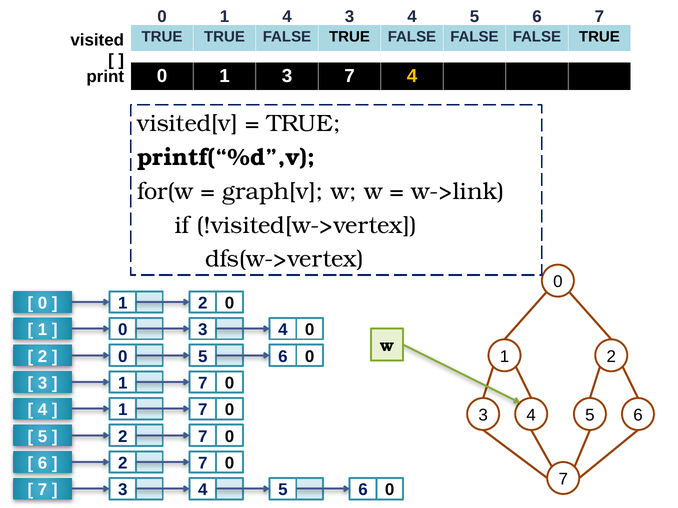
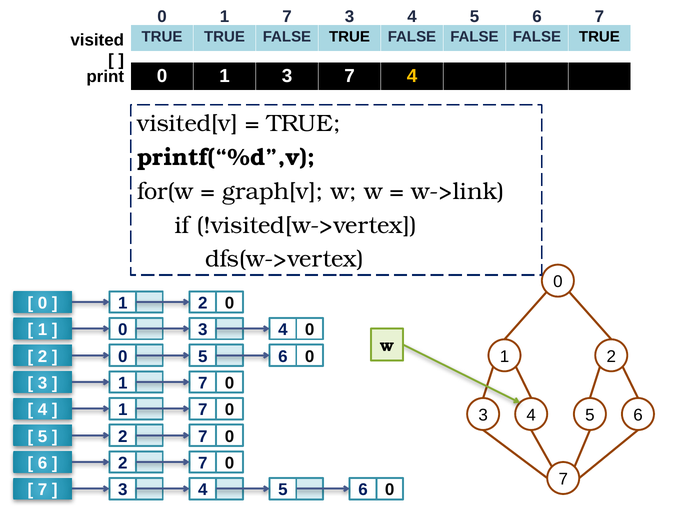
4 at (287, 16): 4 -> 7
